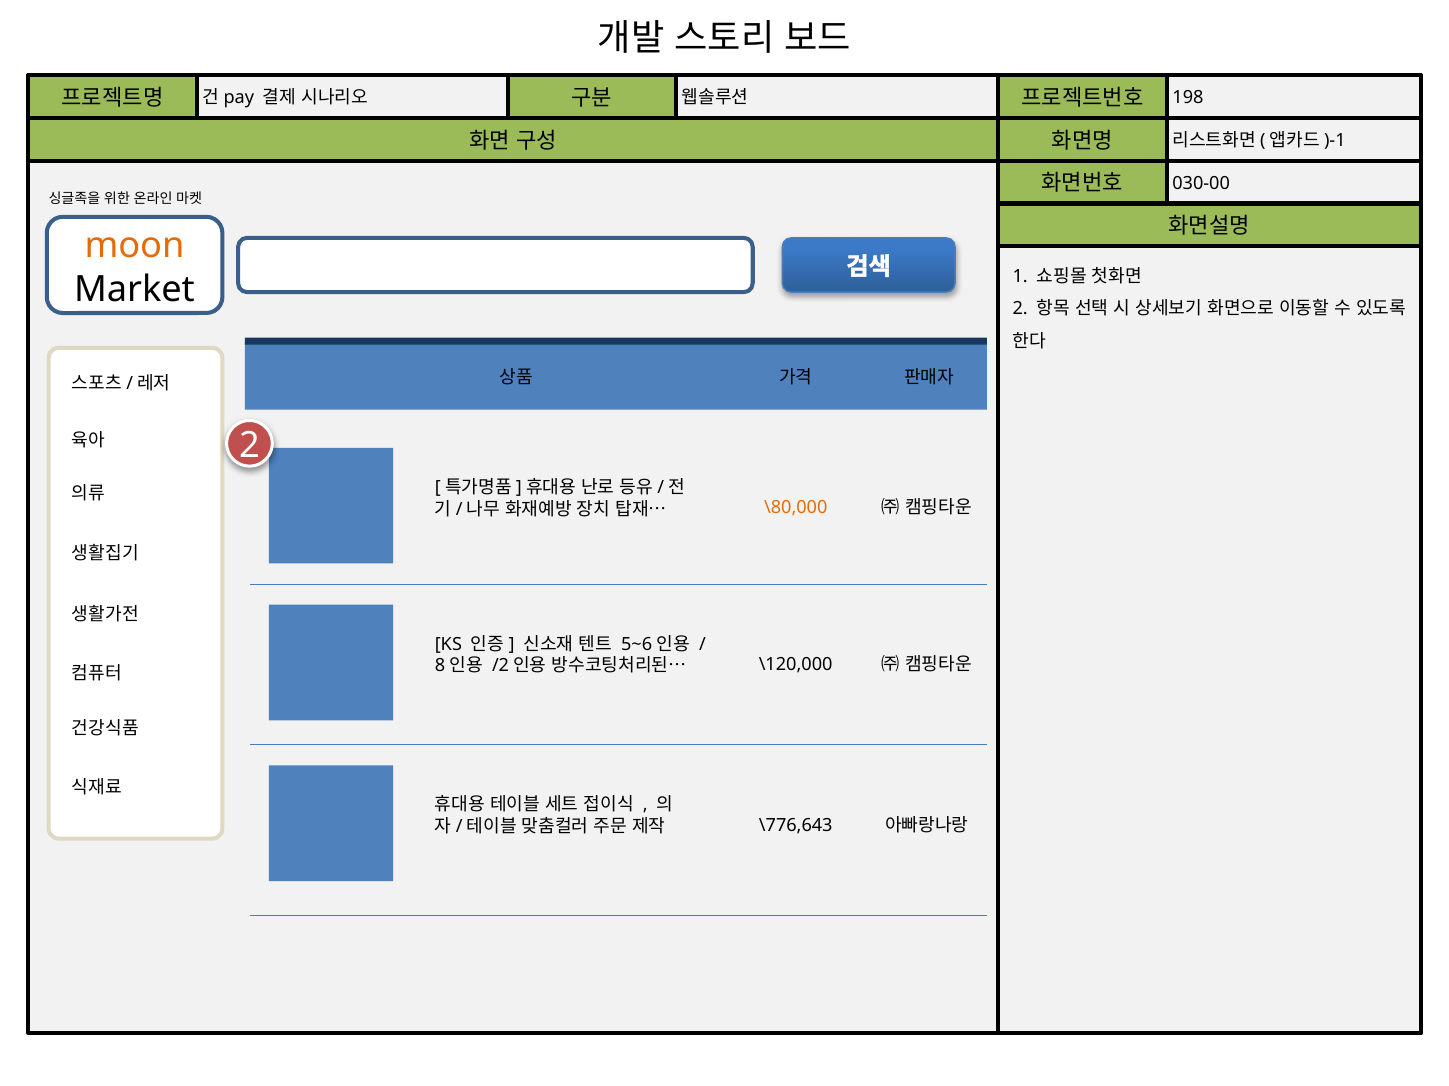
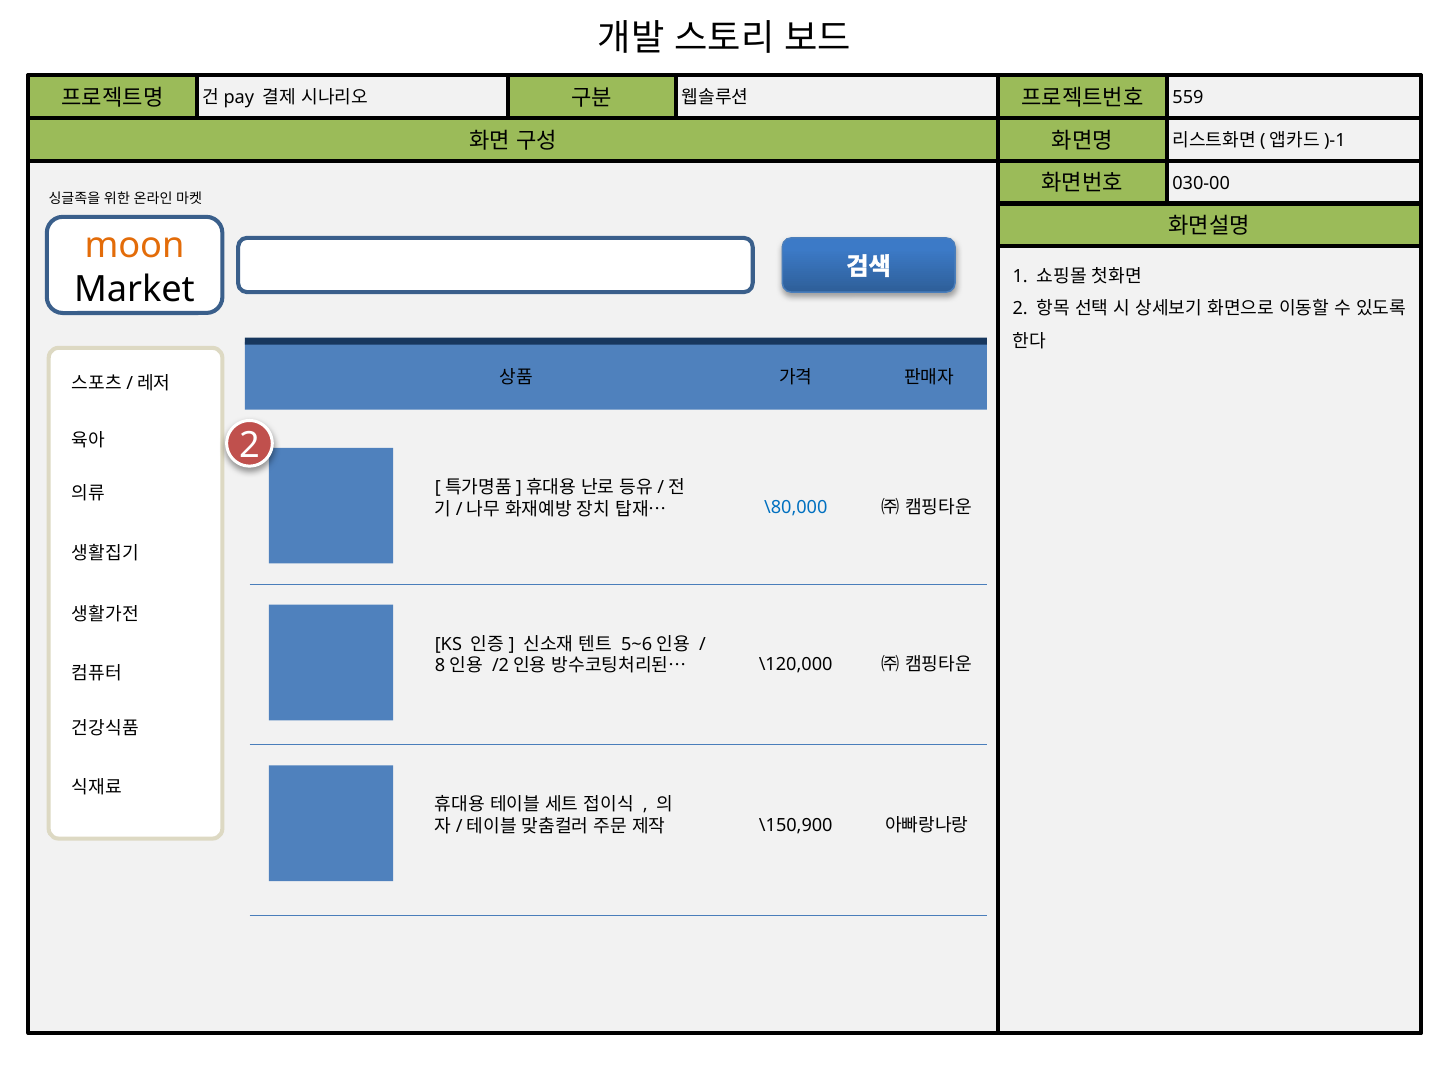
198: 198 -> 559
\80,000 colour: orange -> blue
\776,643: \776,643 -> \150,900
